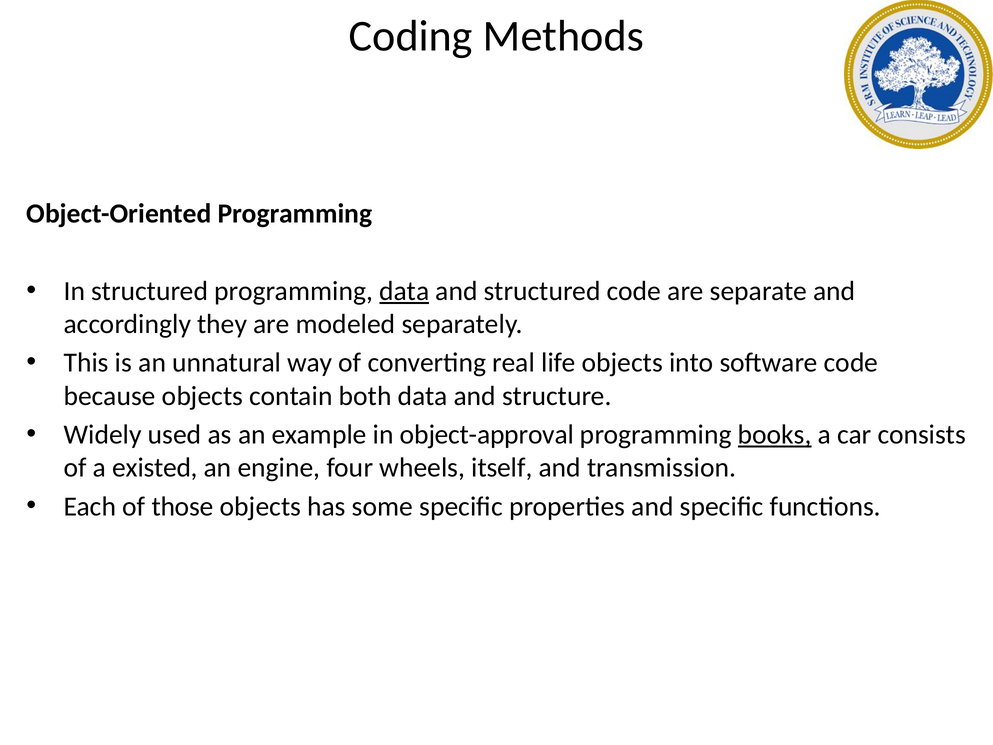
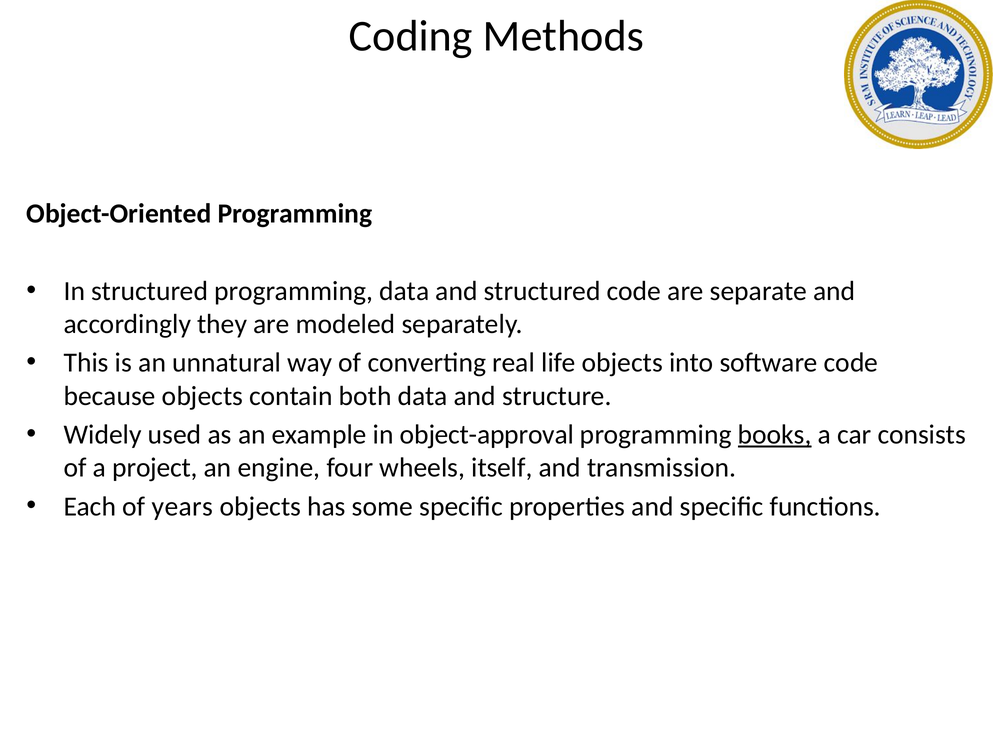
data at (404, 291) underline: present -> none
existed: existed -> project
those: those -> years
